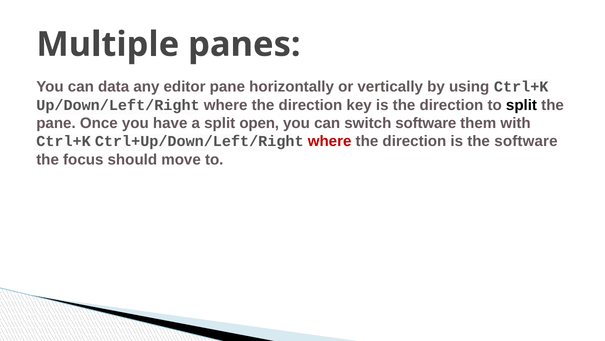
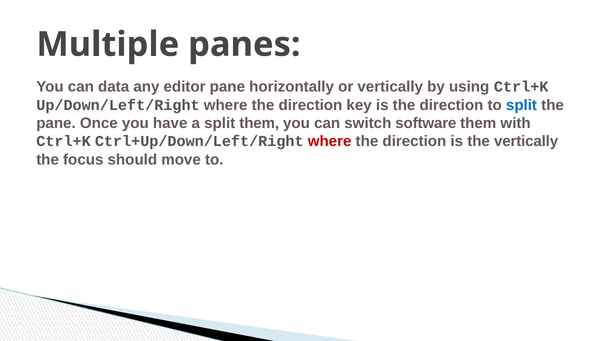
split at (522, 105) colour: black -> blue
split open: open -> them
the software: software -> vertically
